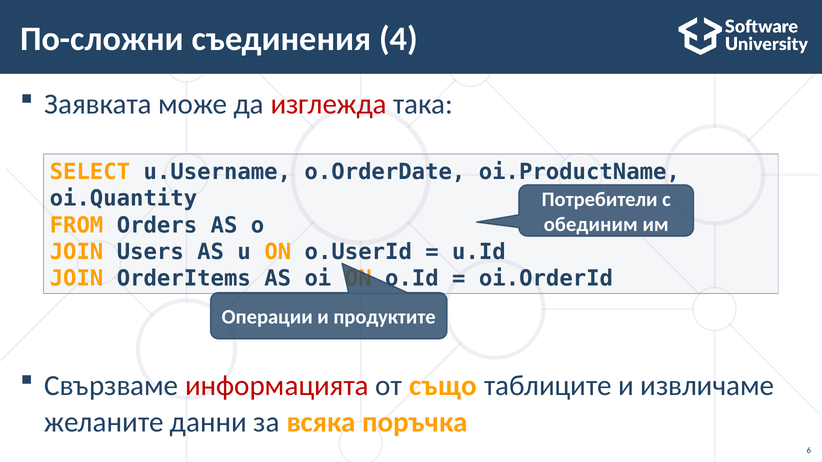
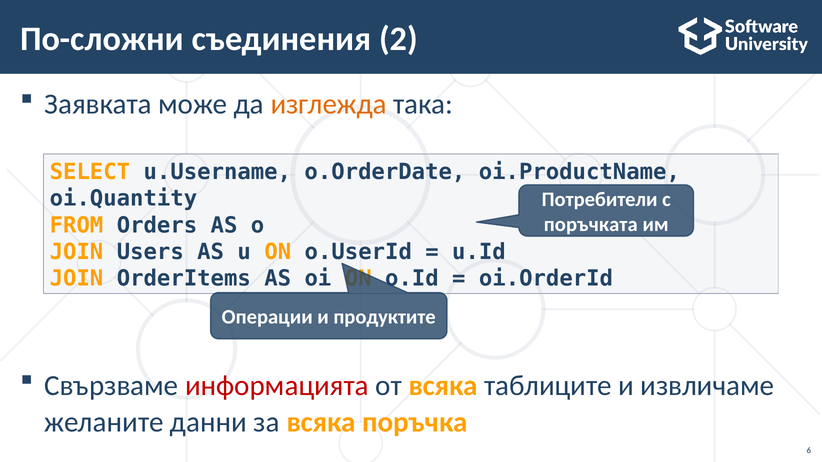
4: 4 -> 2
изглежда colour: red -> orange
обединим: обединим -> поръчката
от също: също -> всяка
